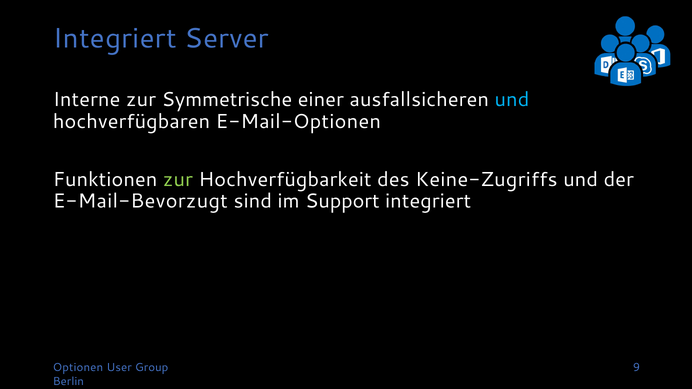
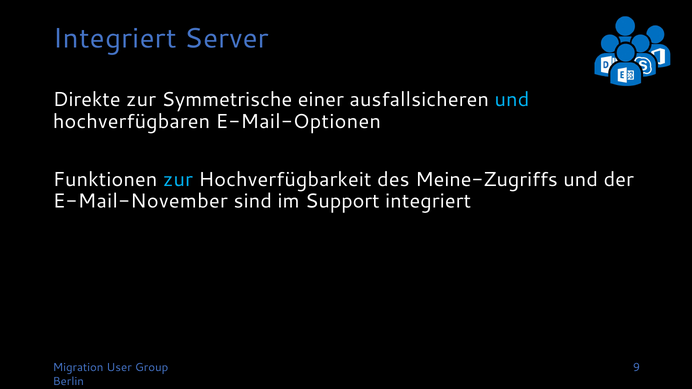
Interne: Interne -> Direkte
zur at (178, 180) colour: light green -> light blue
Keine-Zugriffs: Keine-Zugriffs -> Meine-Zugriffs
E-Mail-Bevorzugt: E-Mail-Bevorzugt -> E-Mail-November
Optionen: Optionen -> Migration
